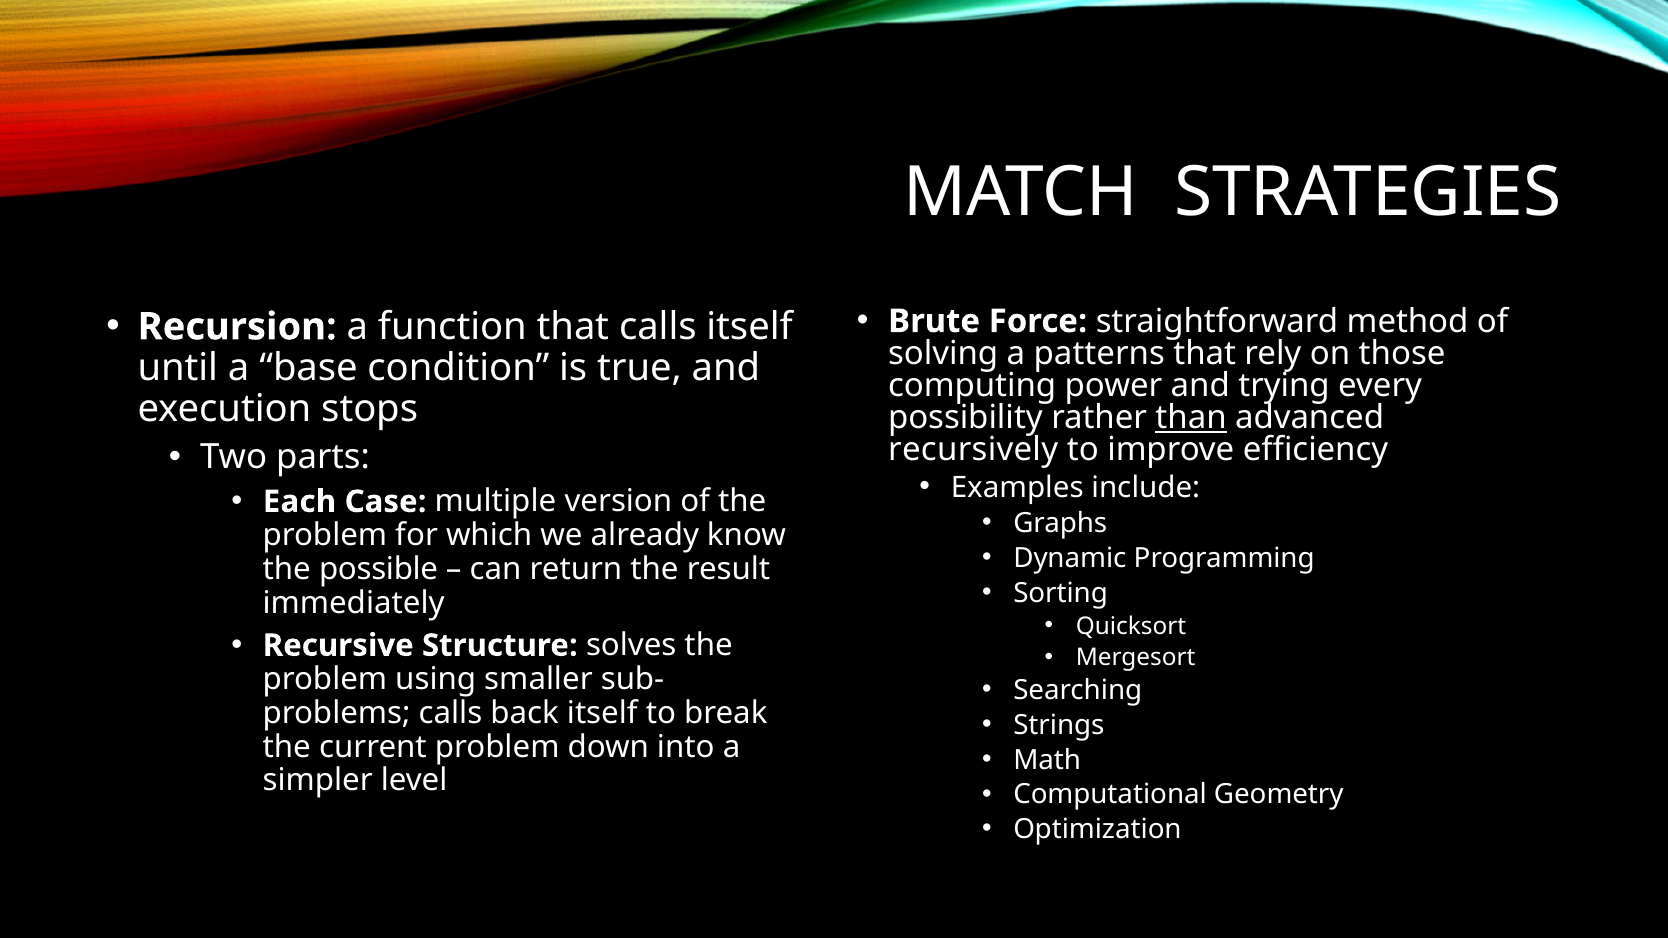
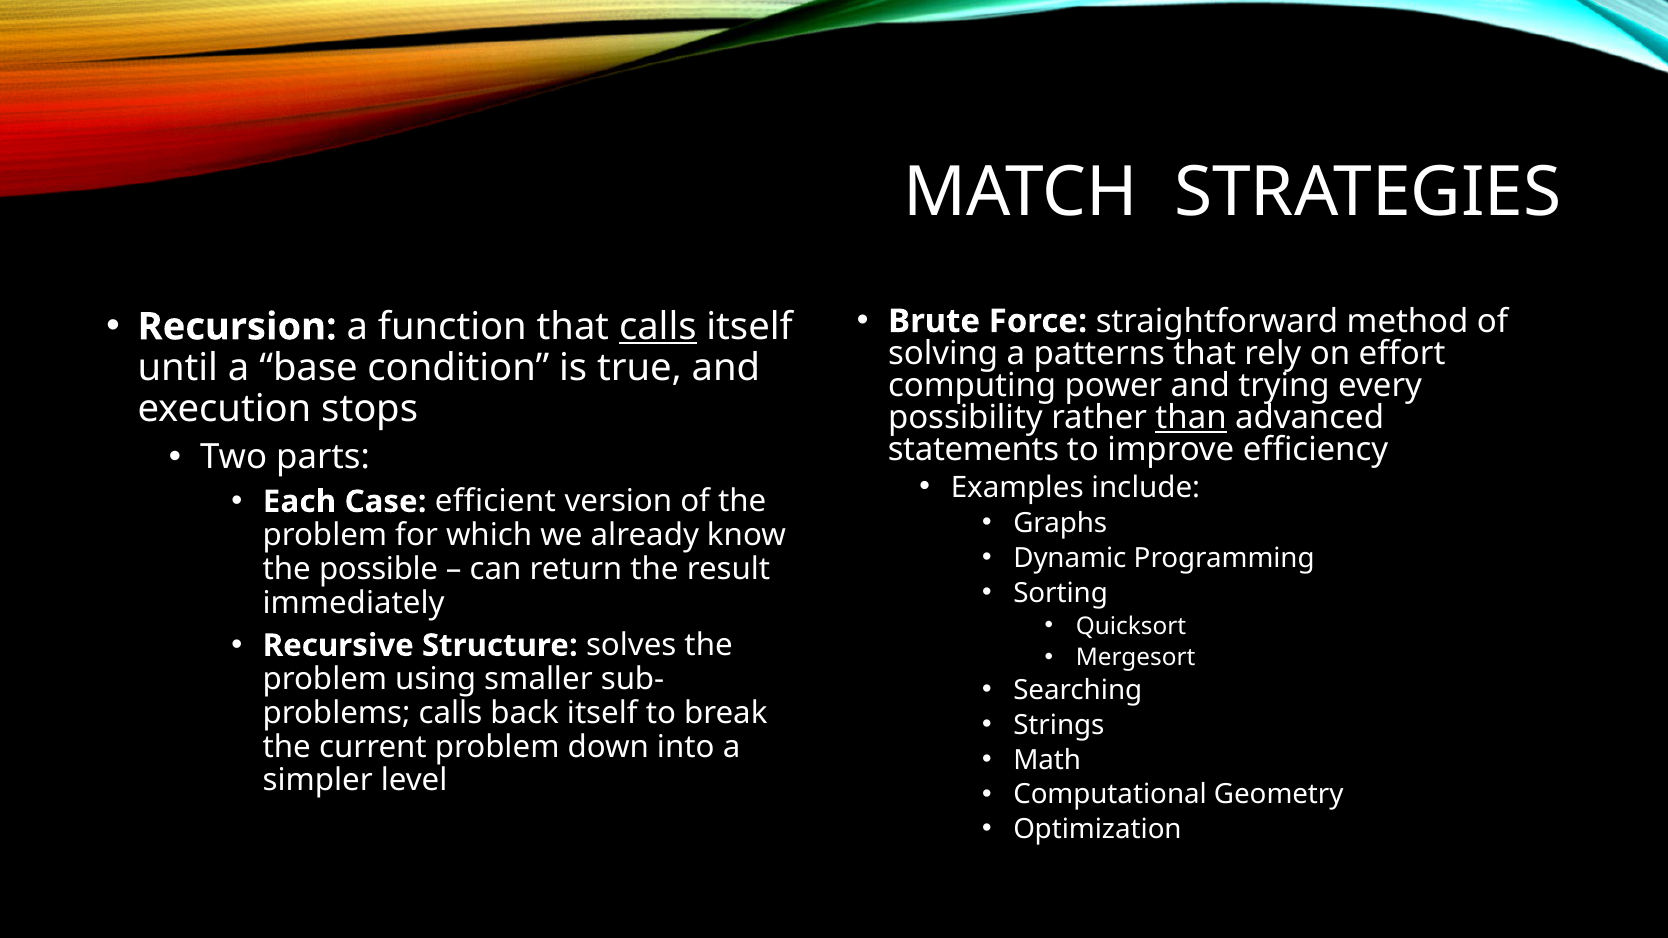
calls at (658, 327) underline: none -> present
those: those -> effort
recursively: recursively -> statements
multiple: multiple -> efficient
